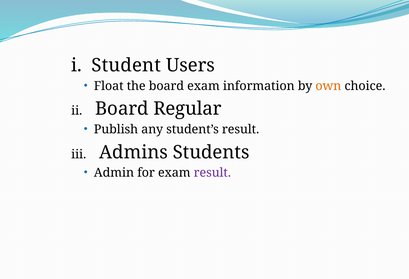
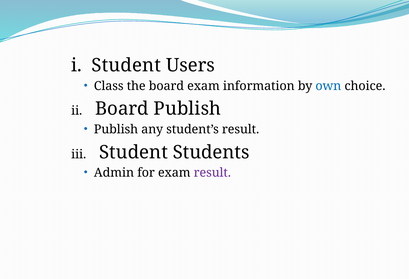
Float: Float -> Class
own colour: orange -> blue
Board Regular: Regular -> Publish
iii Admins: Admins -> Student
